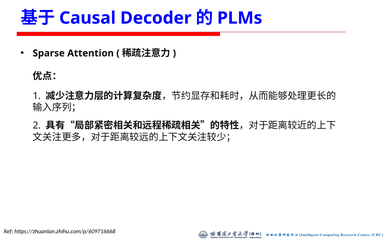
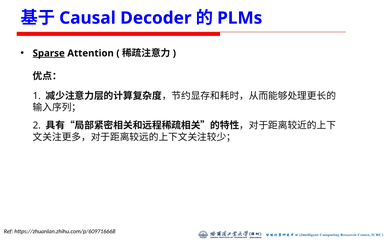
Sparse underline: none -> present
